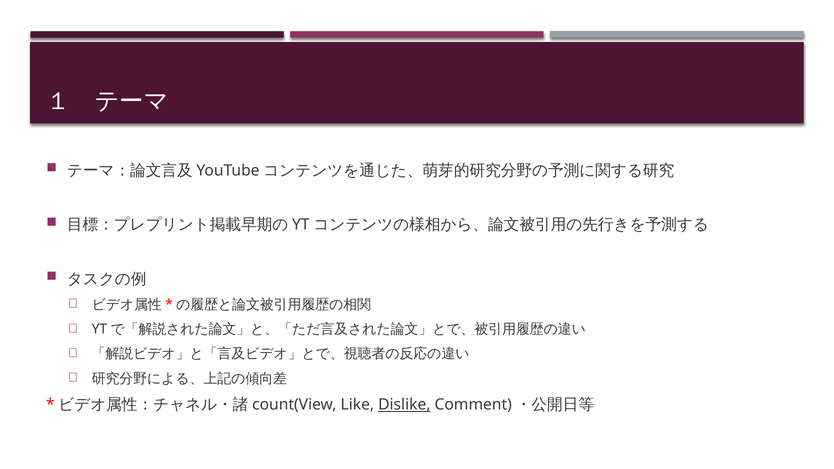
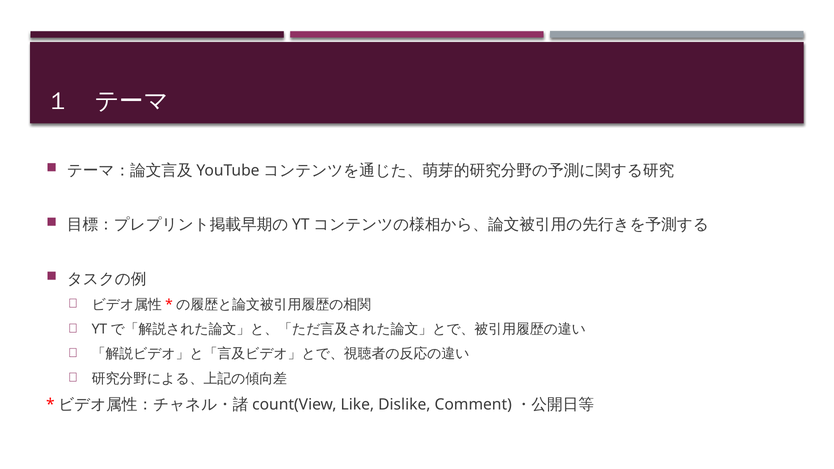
Dislike underline: present -> none
